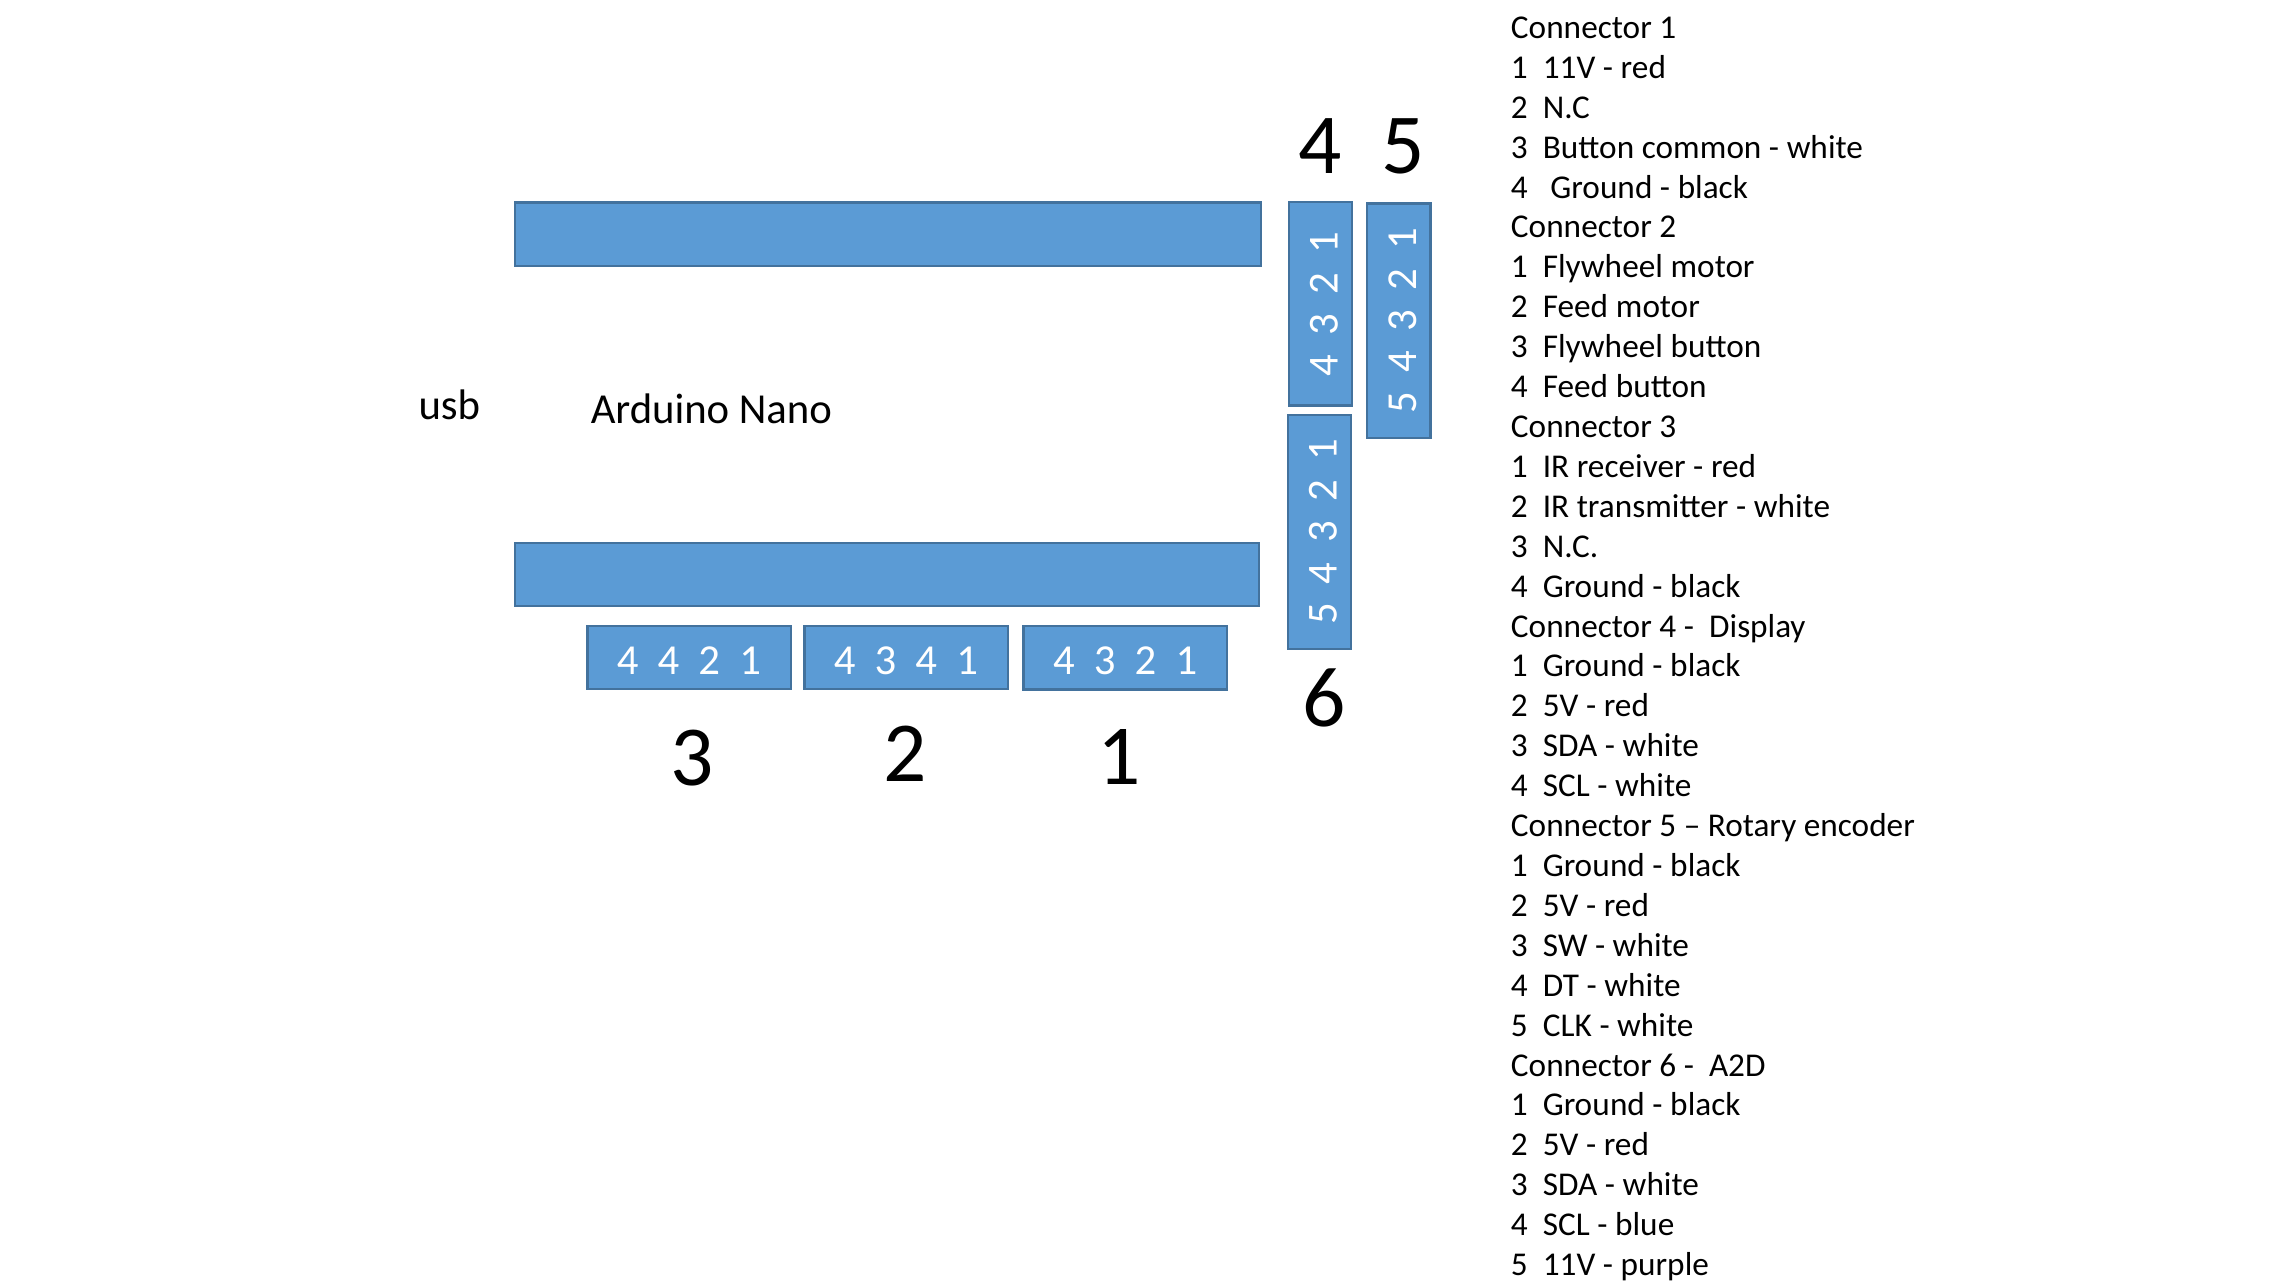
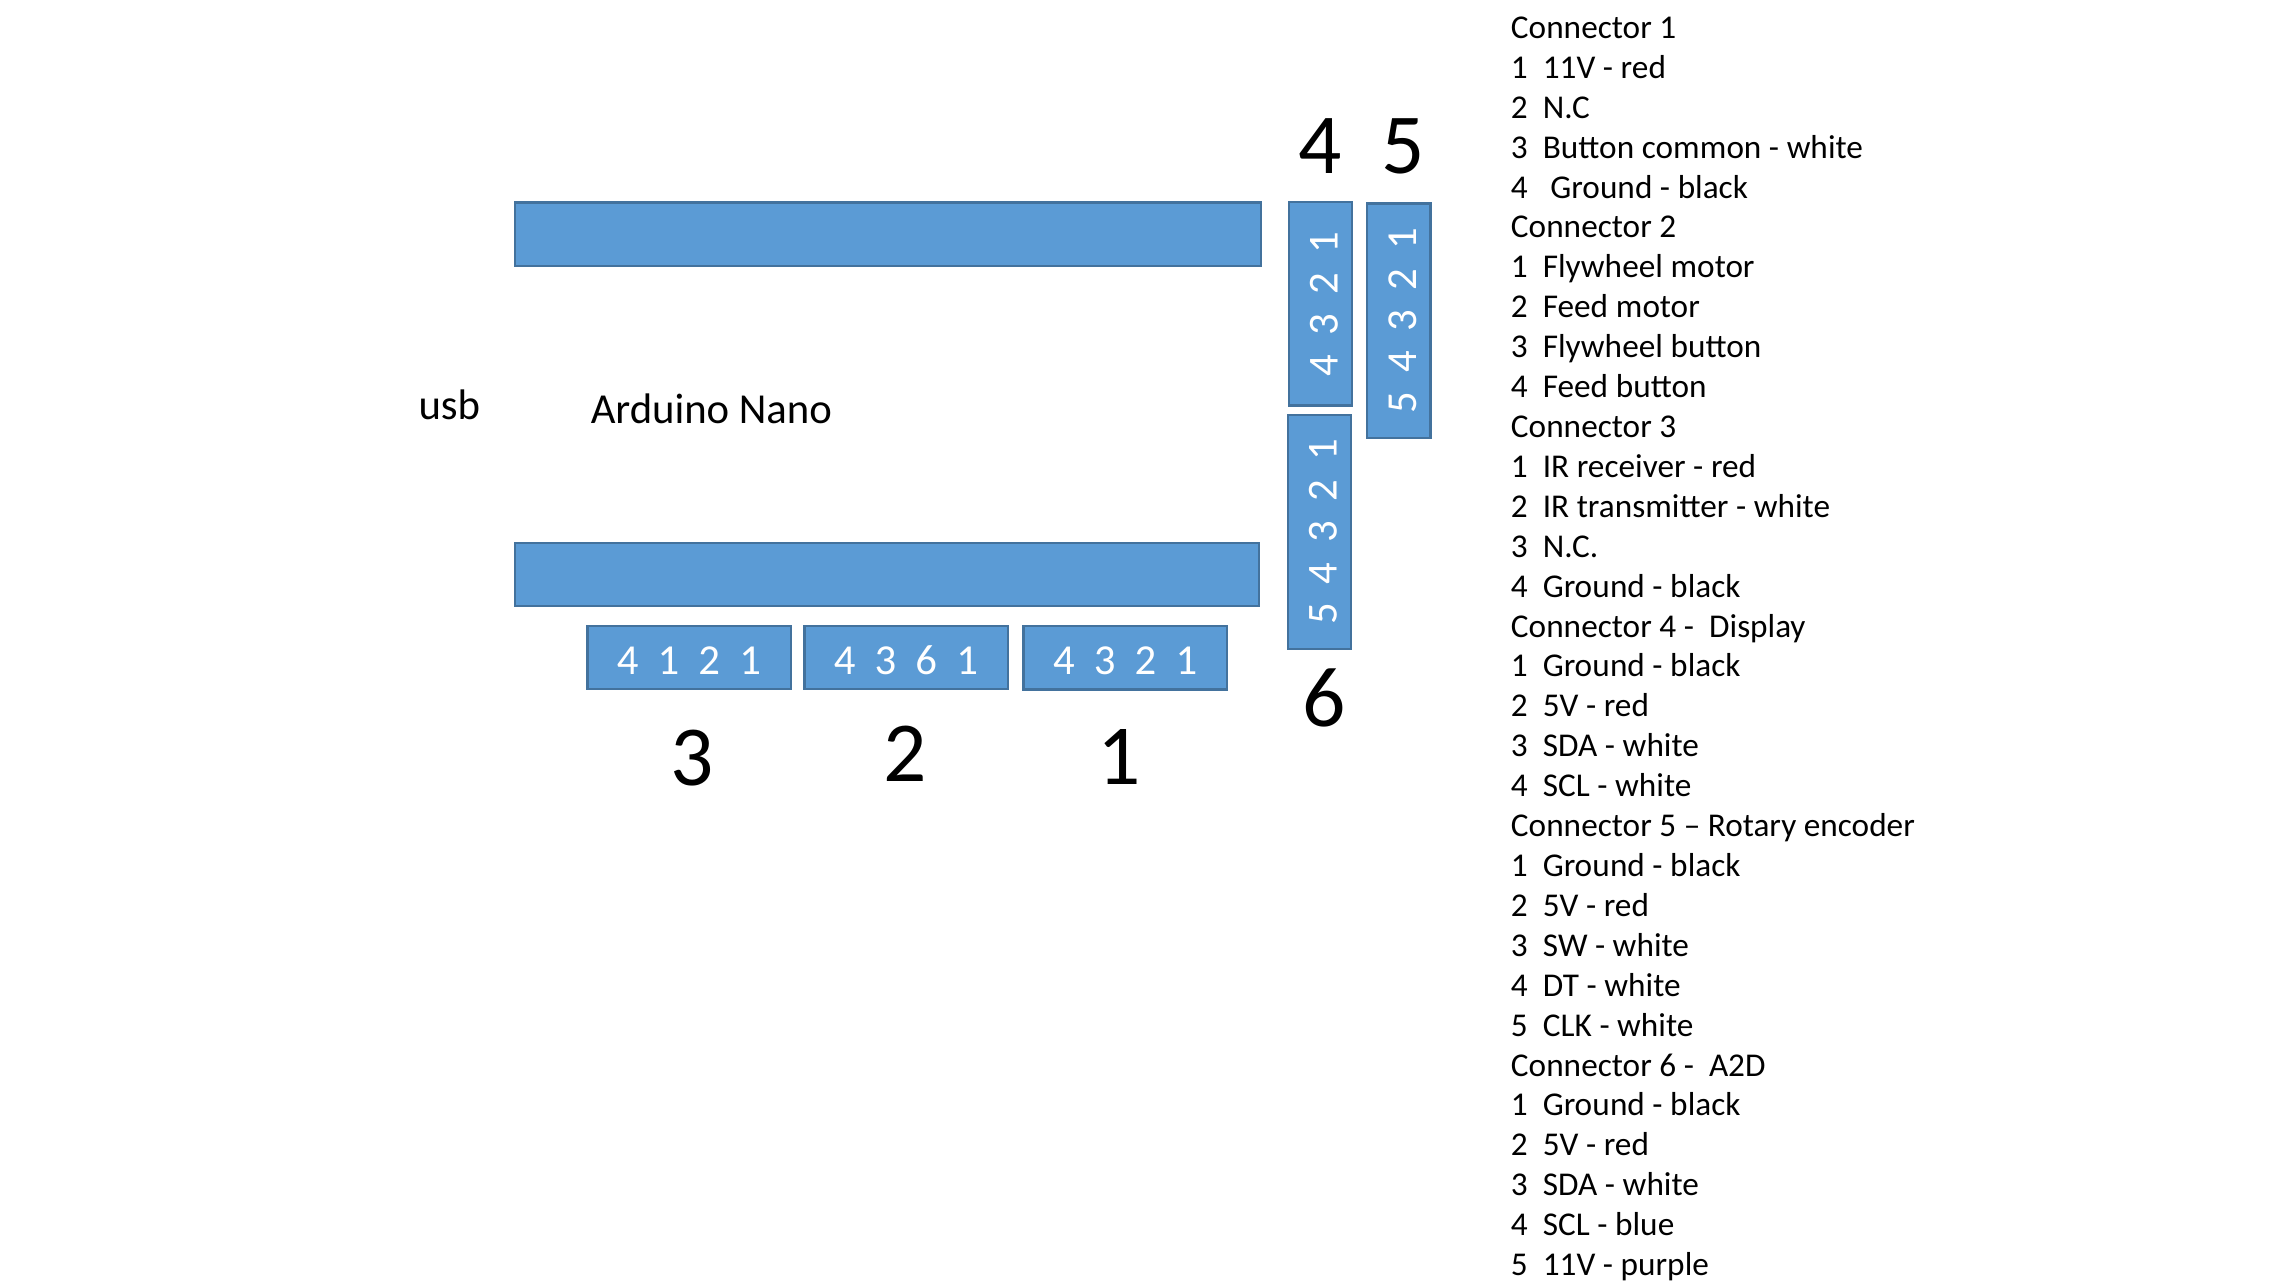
4 4: 4 -> 1
3 4: 4 -> 6
